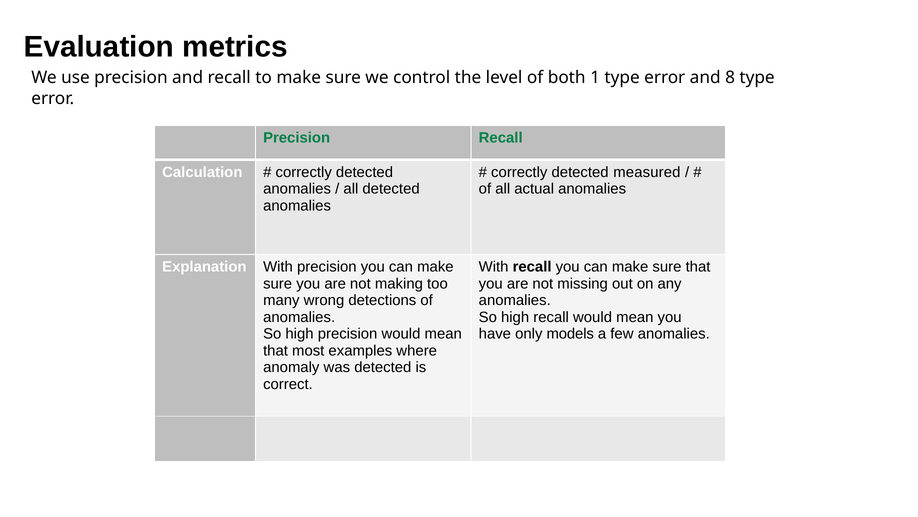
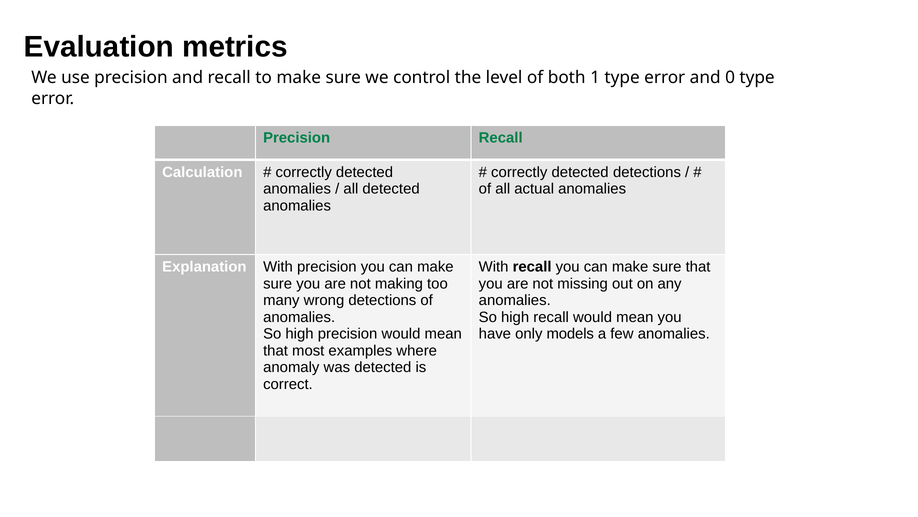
8: 8 -> 0
detected measured: measured -> detections
